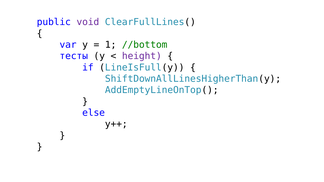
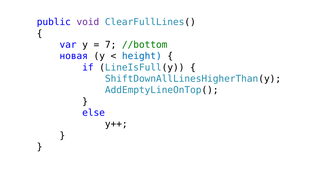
1: 1 -> 7
тесты: тесты -> новая
height colour: purple -> blue
